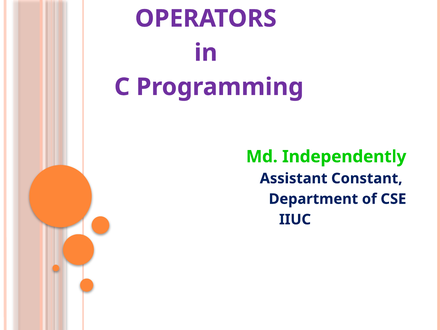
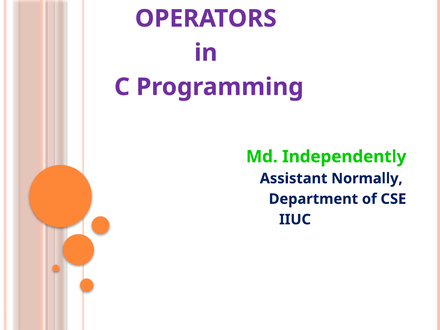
Constant: Constant -> Normally
